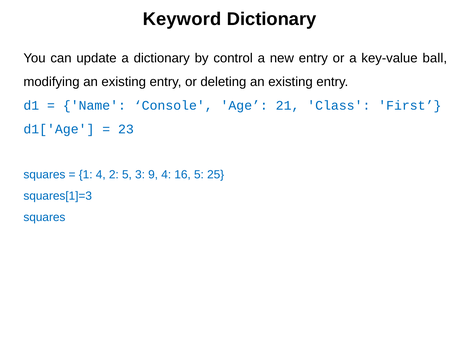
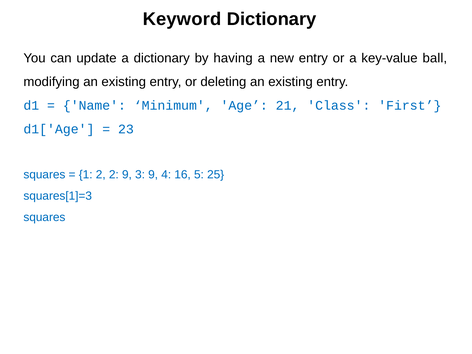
control: control -> having
Console: Console -> Minimum
1 4: 4 -> 2
2 5: 5 -> 9
